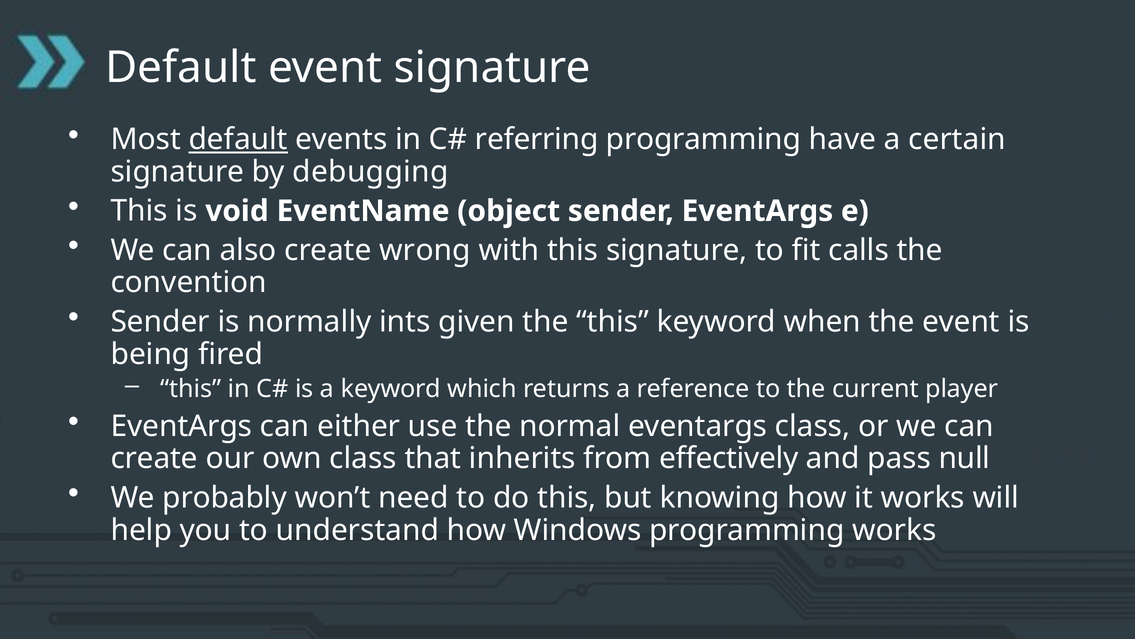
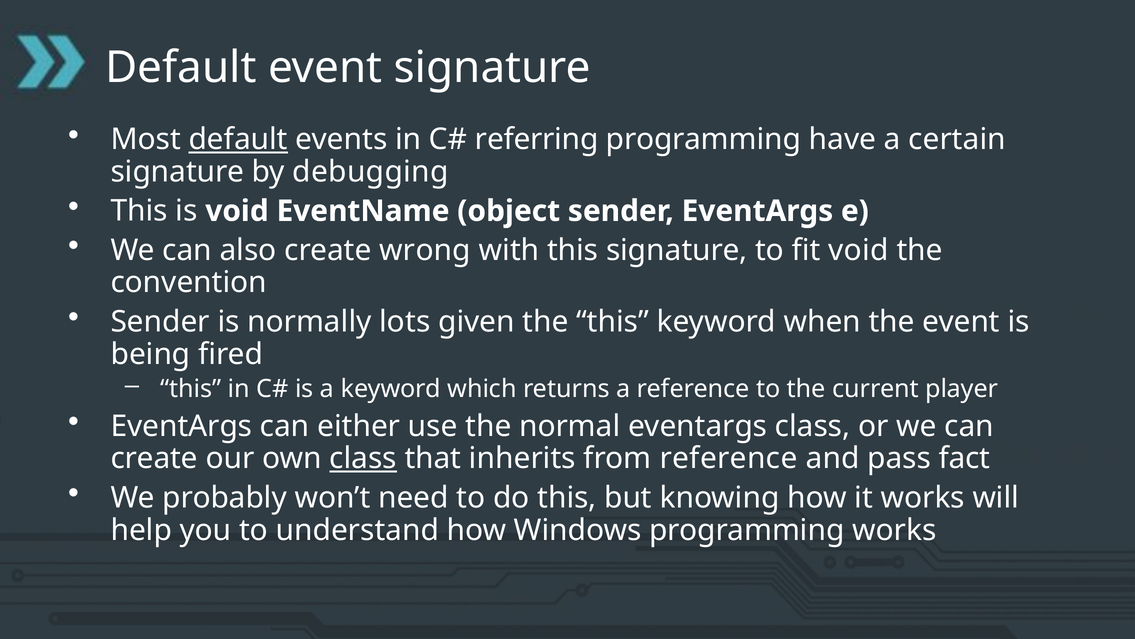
fit calls: calls -> void
ints: ints -> lots
class at (363, 458) underline: none -> present
from effectively: effectively -> reference
null: null -> fact
